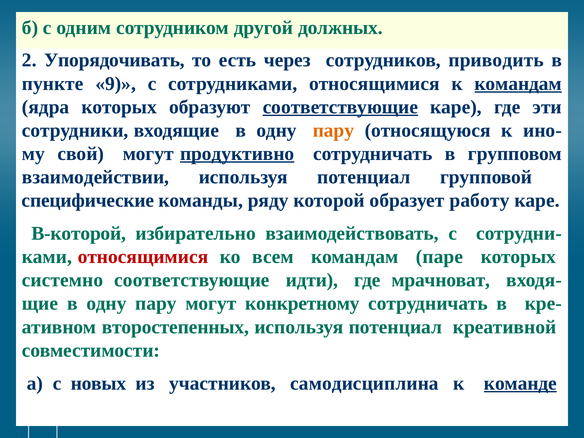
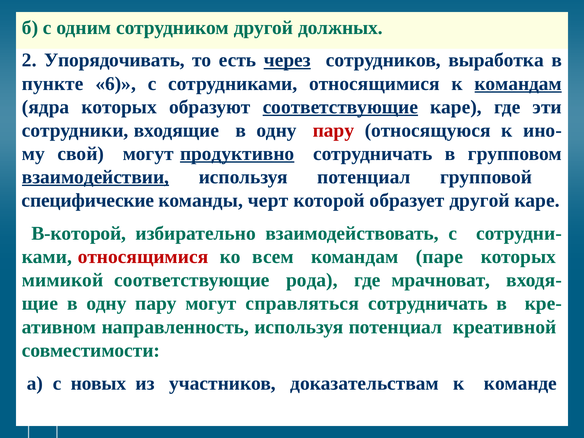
через underline: none -> present
приводить: приводить -> выработка
9: 9 -> 6
пару at (333, 130) colour: orange -> red
взаимодействии underline: none -> present
ряду: ряду -> черт
образует работу: работу -> другой
системно: системно -> мимикой
идти: идти -> рода
конкретному: конкретному -> справляться
второстепенных: второстепенных -> направленность
самодисциплина: самодисциплина -> доказательствам
команде underline: present -> none
